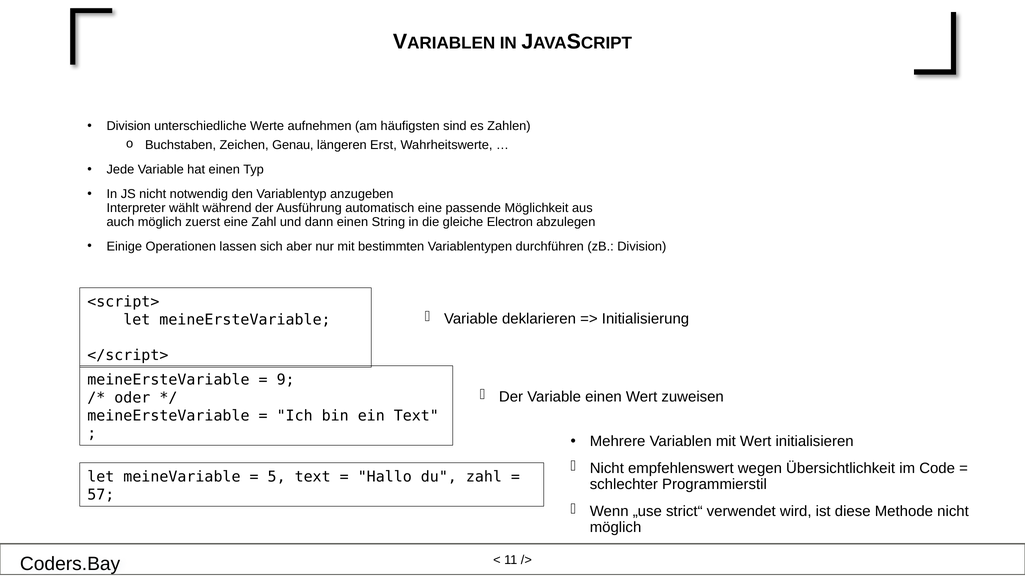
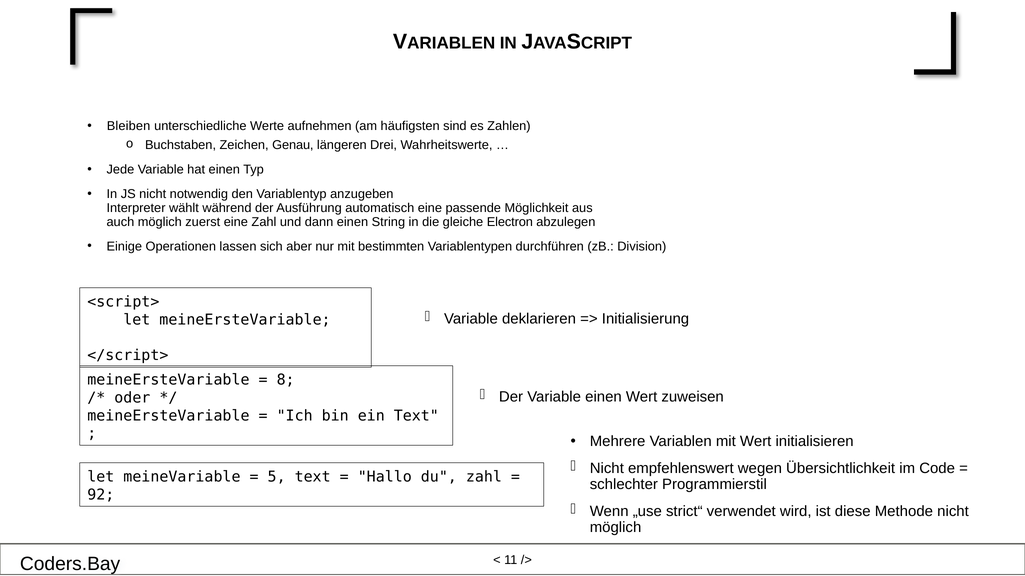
Division at (129, 126): Division -> Bleiben
Erst: Erst -> Drei
9: 9 -> 8
57: 57 -> 92
